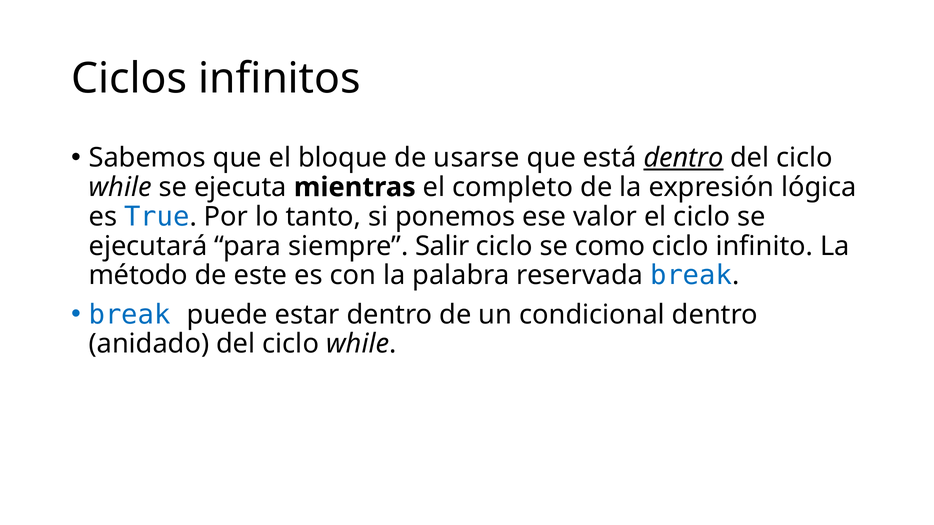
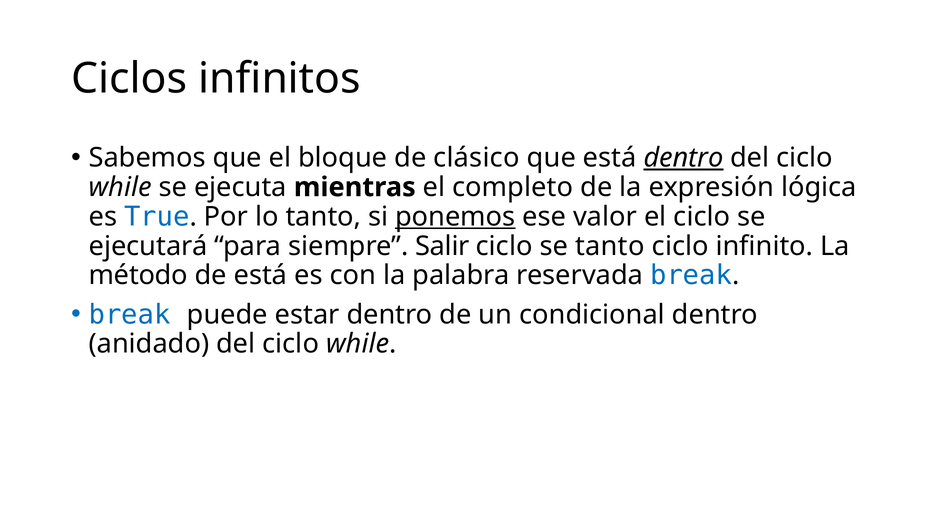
usarse: usarse -> clásico
ponemos underline: none -> present
se como: como -> tanto
de este: este -> está
